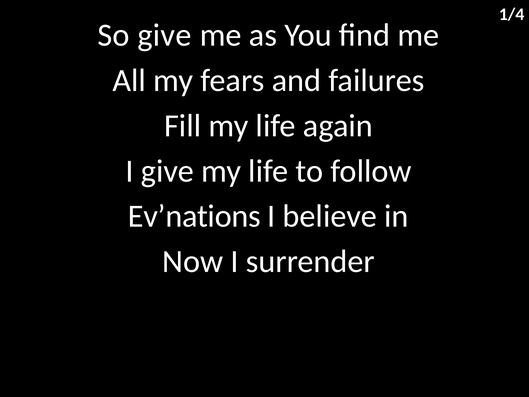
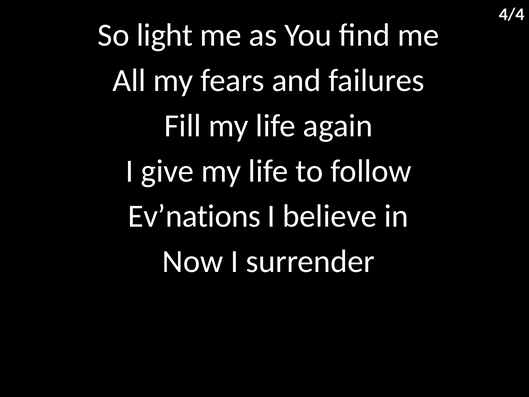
1/4: 1/4 -> 4/4
So give: give -> light
